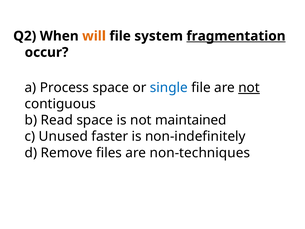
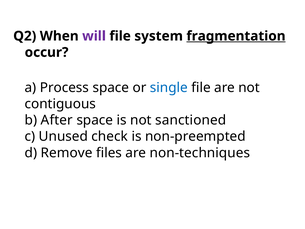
will colour: orange -> purple
not at (249, 88) underline: present -> none
Read: Read -> After
maintained: maintained -> sanctioned
faster: faster -> check
non-indefinitely: non-indefinitely -> non-preempted
